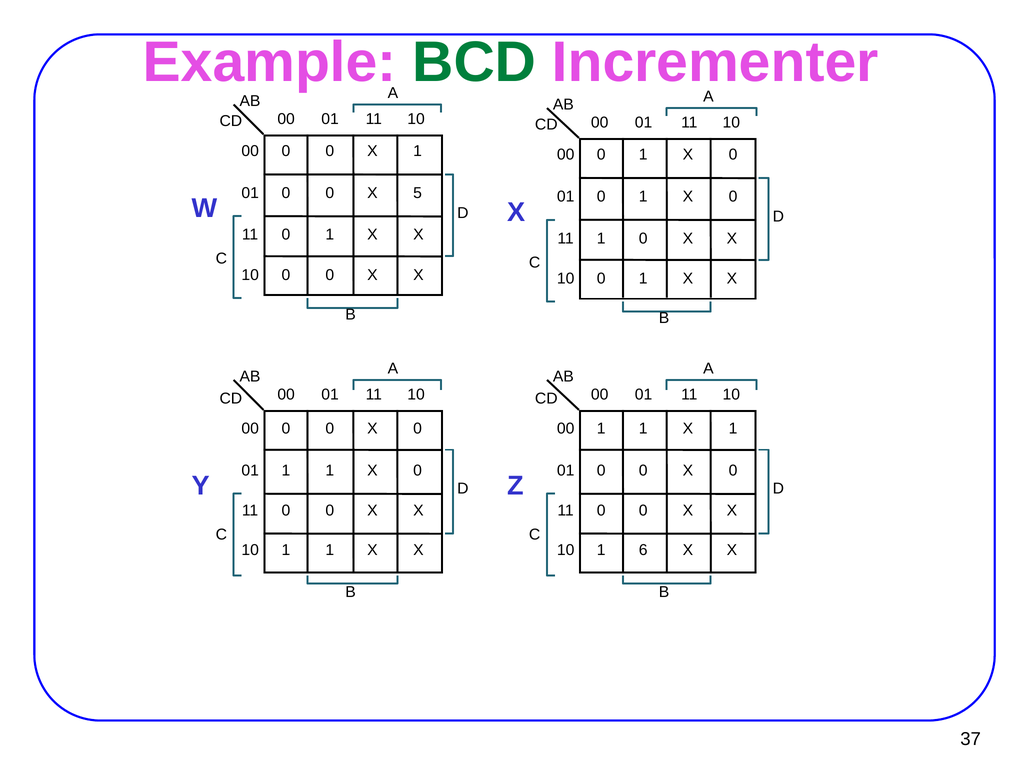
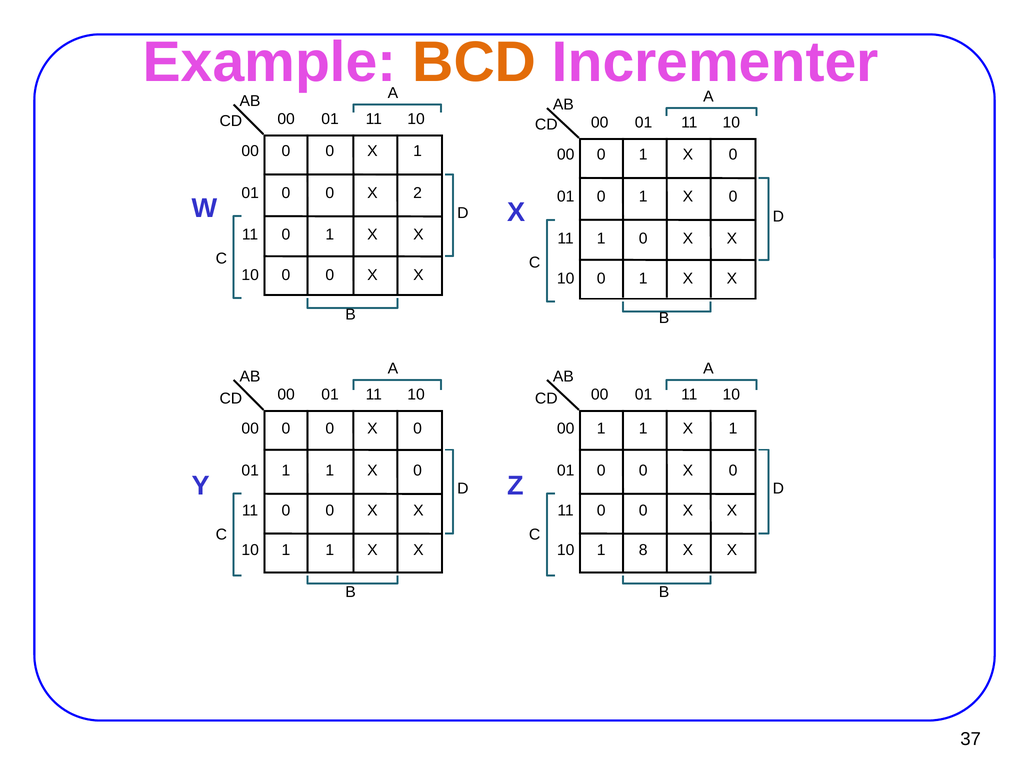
BCD colour: green -> orange
5: 5 -> 2
6: 6 -> 8
